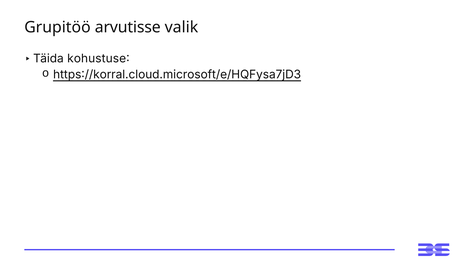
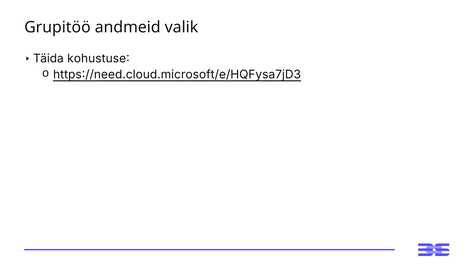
arvutisse: arvutisse -> andmeid
https://korral.cloud.microsoft/e/HQFysa7jD3: https://korral.cloud.microsoft/e/HQFysa7jD3 -> https://need.cloud.microsoft/e/HQFysa7jD3
